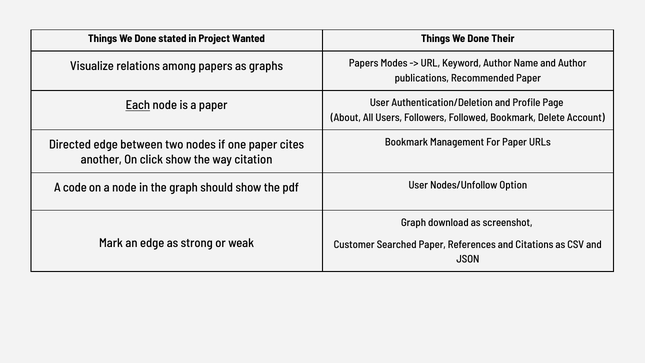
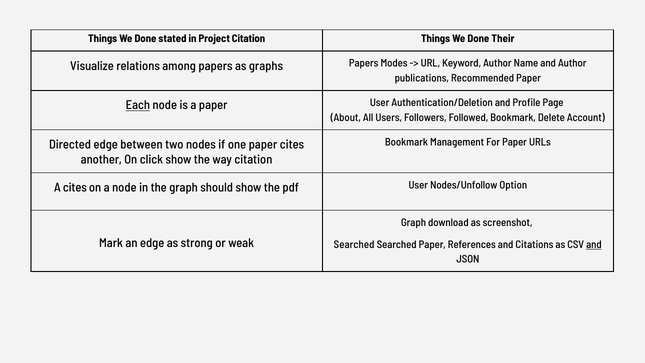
Project Wanted: Wanted -> Citation
A code: code -> cites
Customer at (354, 244): Customer -> Searched
and at (594, 244) underline: none -> present
